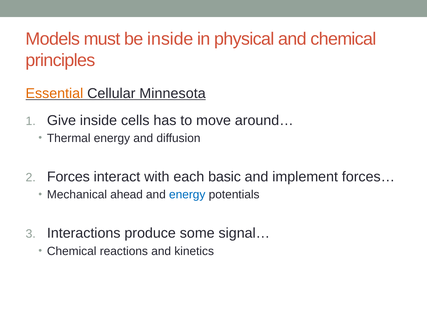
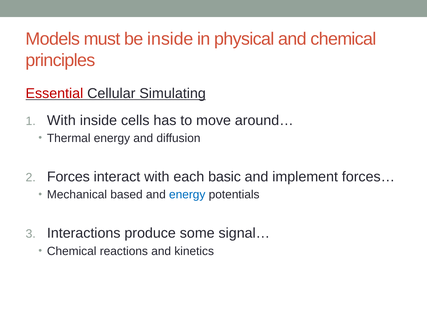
Essential colour: orange -> red
Minnesota: Minnesota -> Simulating
Give at (61, 121): Give -> With
ahead: ahead -> based
